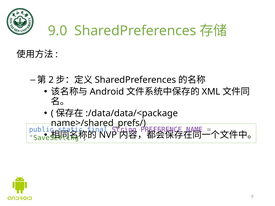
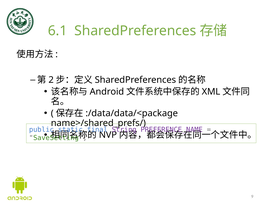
9.0: 9.0 -> 6.1
